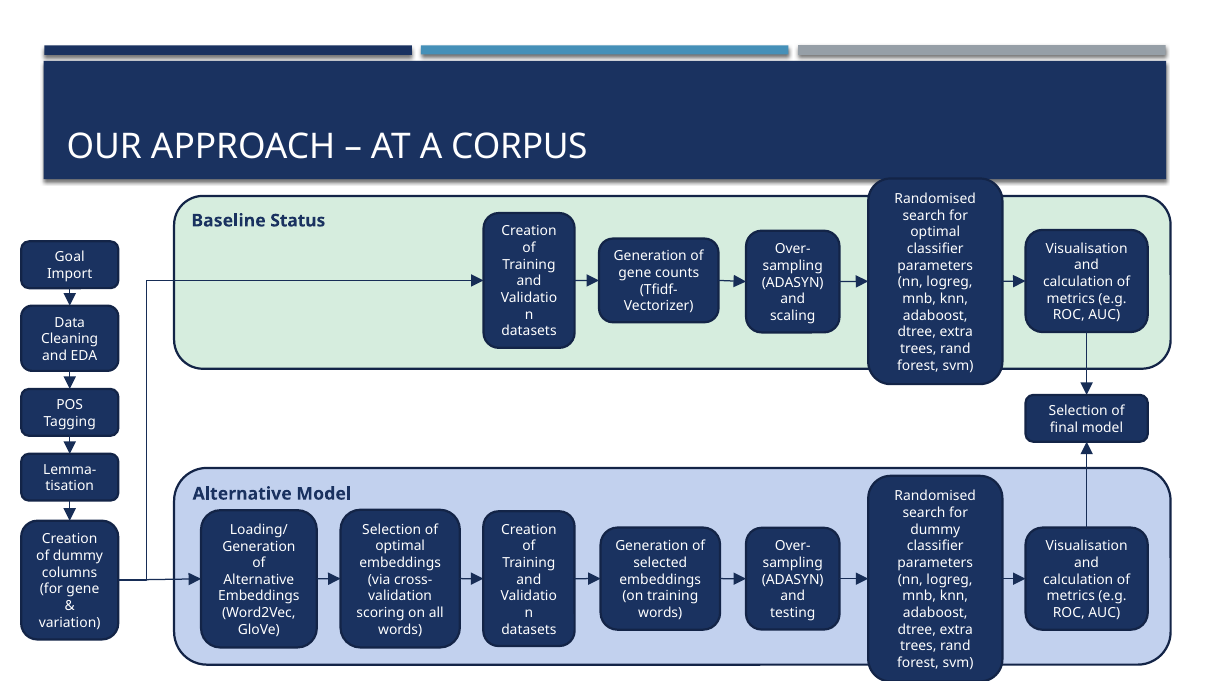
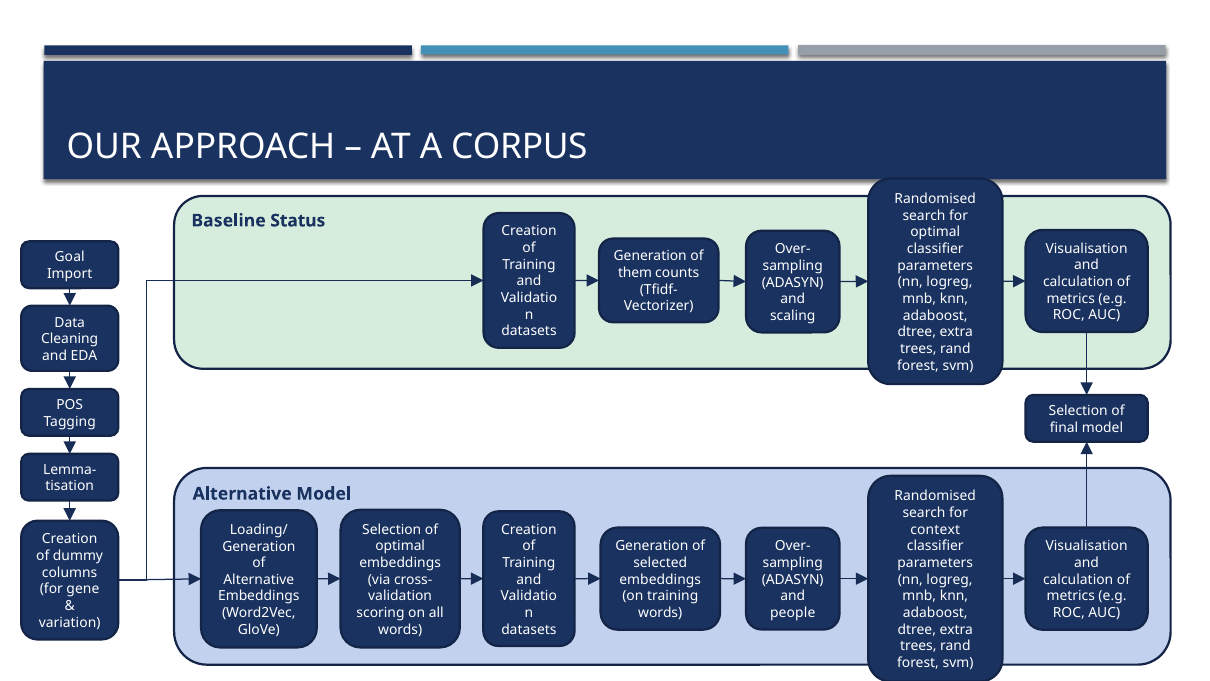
gene at (635, 273): gene -> them
dummy at (935, 529): dummy -> context
testing: testing -> people
